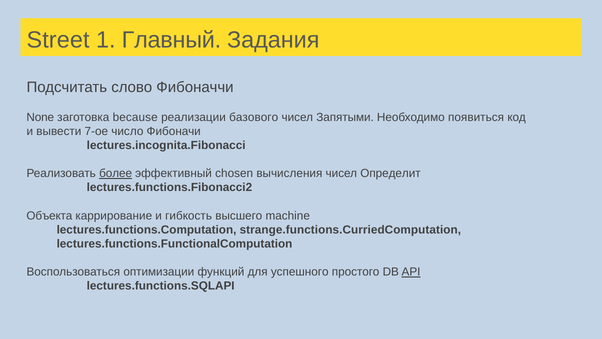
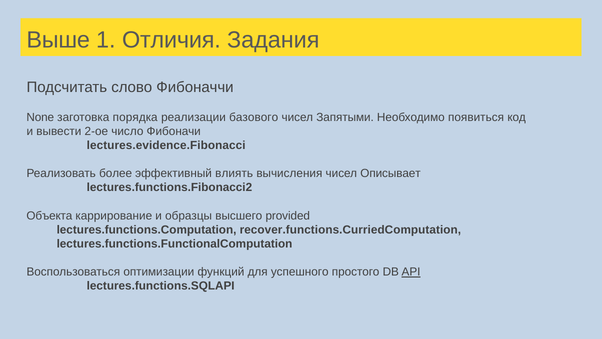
Street: Street -> Выше
Главный: Главный -> Отличия
because: because -> порядка
7-ое: 7-ое -> 2-ое
lectures.incognita.Fibonacci: lectures.incognita.Fibonacci -> lectures.evidence.Fibonacci
более underline: present -> none
chosen: chosen -> влиять
Определит: Определит -> Описывает
гибкость: гибкость -> образцы
machine: machine -> provided
strange.functions.CurriedComputation: strange.functions.CurriedComputation -> recover.functions.CurriedComputation
